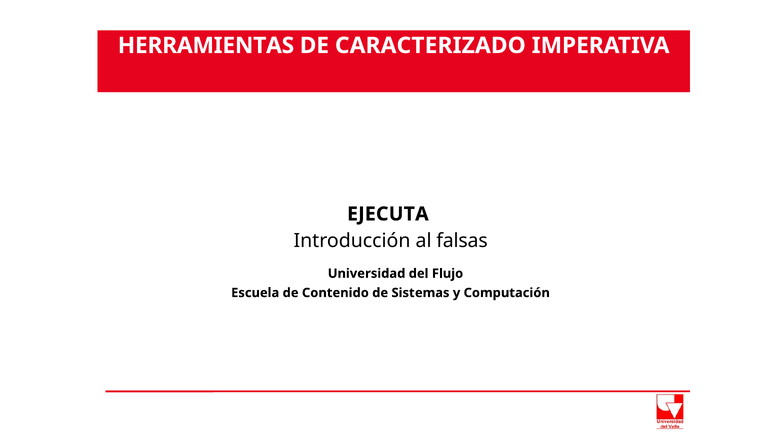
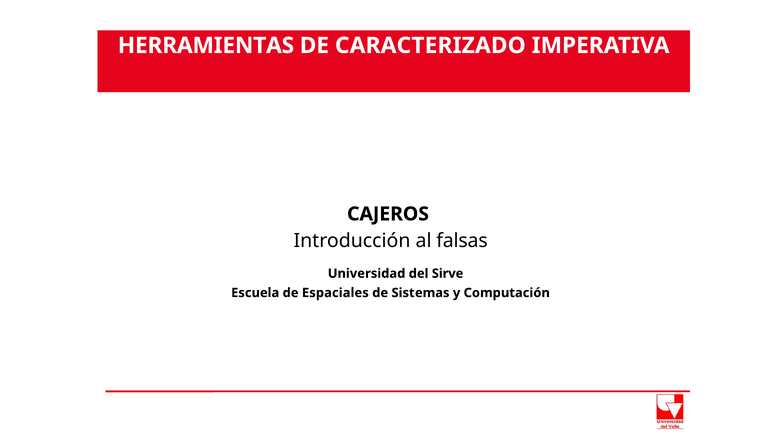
EJECUTA: EJECUTA -> CAJEROS
Flujo: Flujo -> Sirve
Contenido: Contenido -> Espaciales
